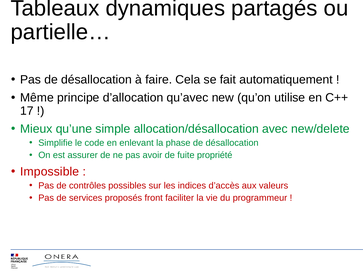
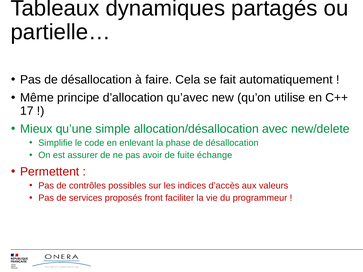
propriété: propriété -> échange
Impossible: Impossible -> Permettent
